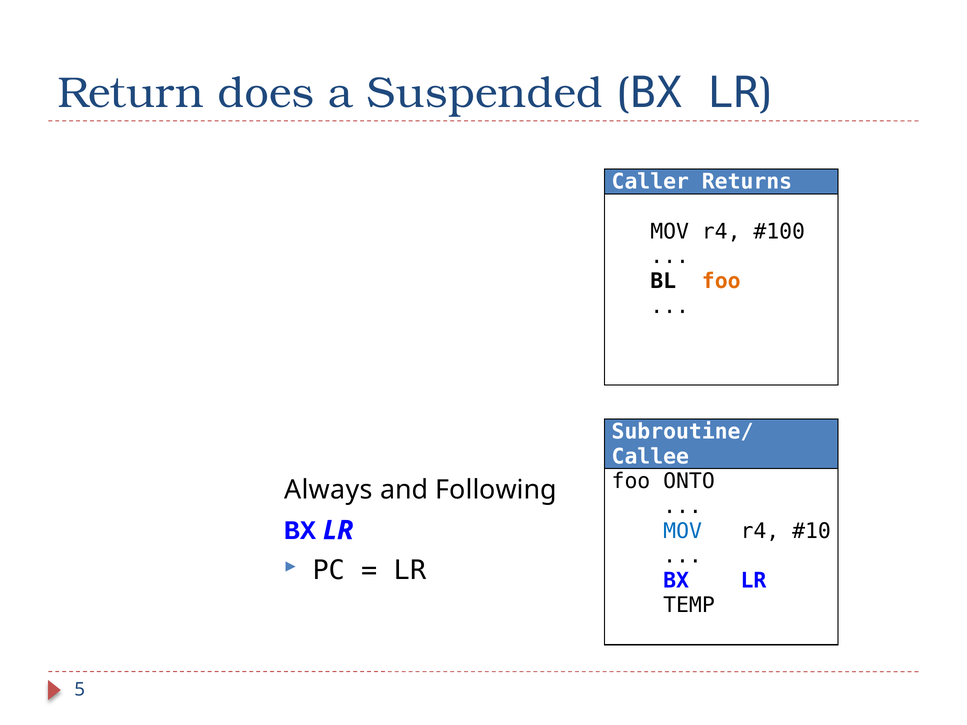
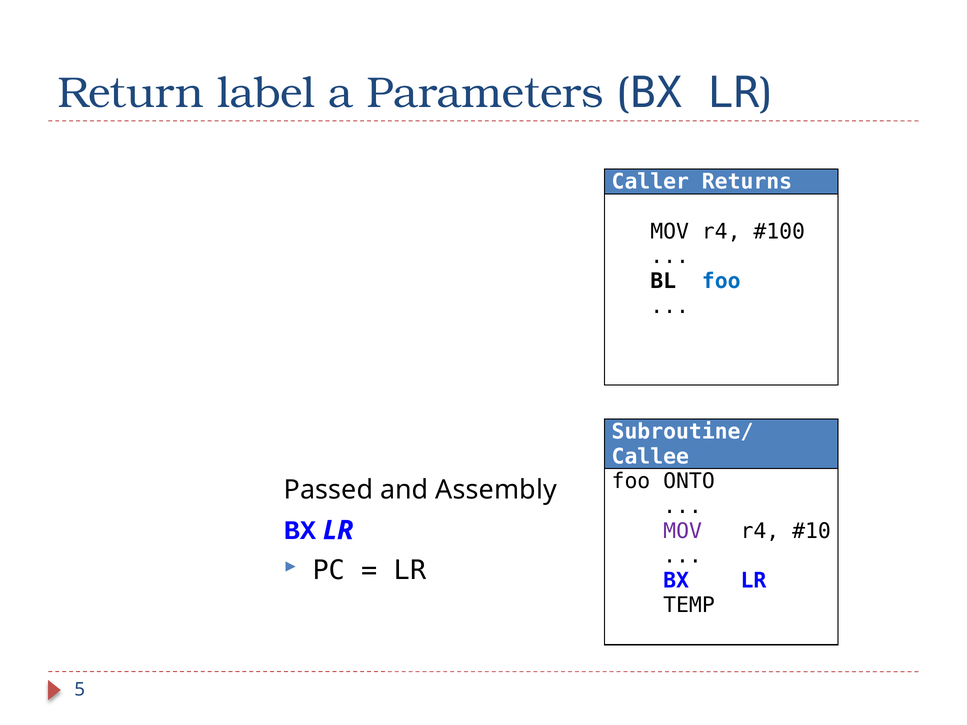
does: does -> label
Suspended: Suspended -> Parameters
foo at (721, 281) colour: orange -> blue
Always: Always -> Passed
Following: Following -> Assembly
MOV at (683, 531) colour: blue -> purple
